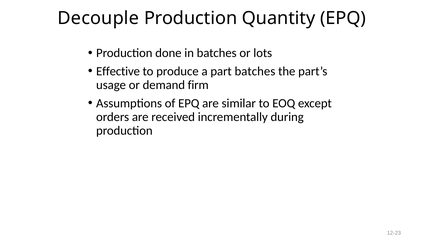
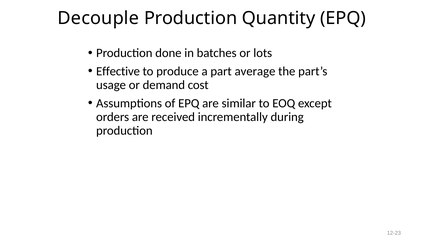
part batches: batches -> average
firm: firm -> cost
